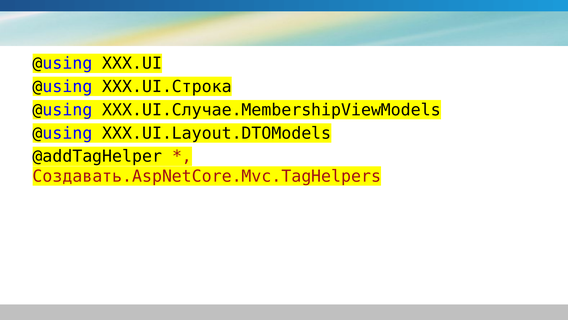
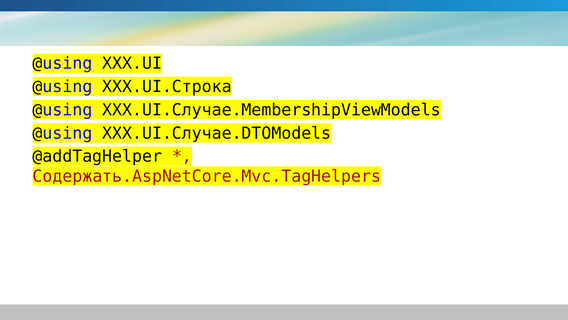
XXX.UI.Layout.DTOModels: XXX.UI.Layout.DTOModels -> XXX.UI.Случае.DTOModels
Создавать.AspNetCore.Mvc.TagHelpers: Создавать.AspNetCore.Mvc.TagHelpers -> Содержать.AspNetCore.Mvc.TagHelpers
